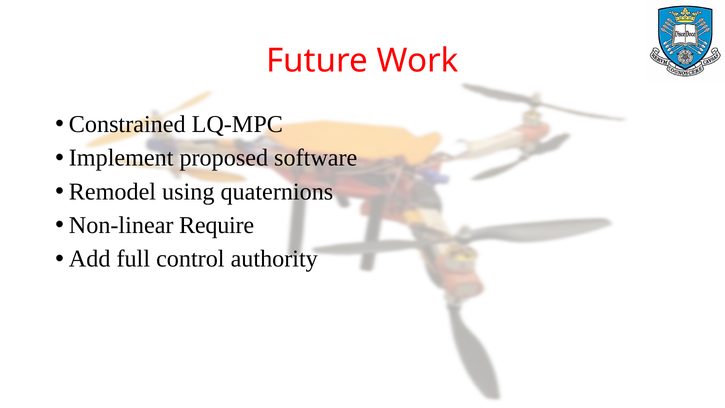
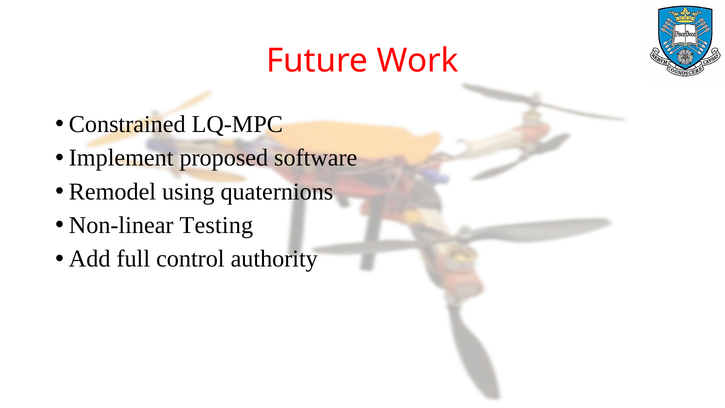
Require: Require -> Testing
